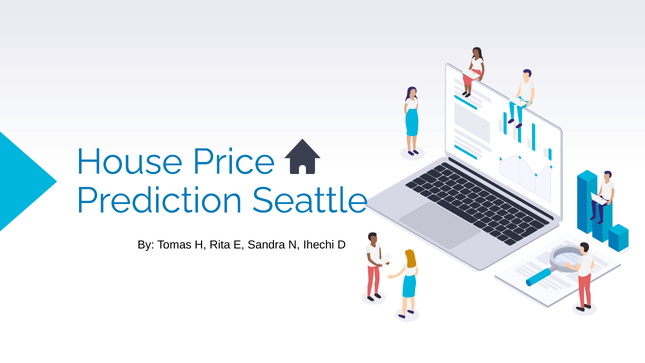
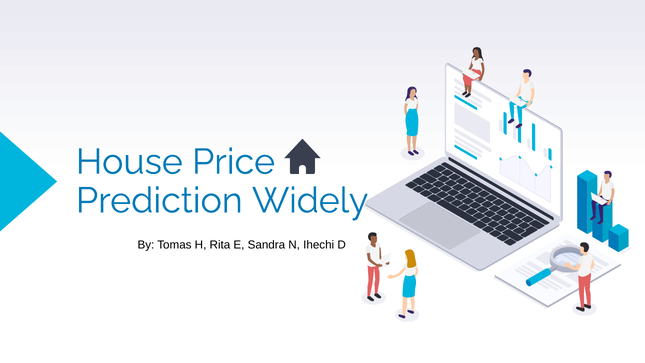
Seattle: Seattle -> Widely
